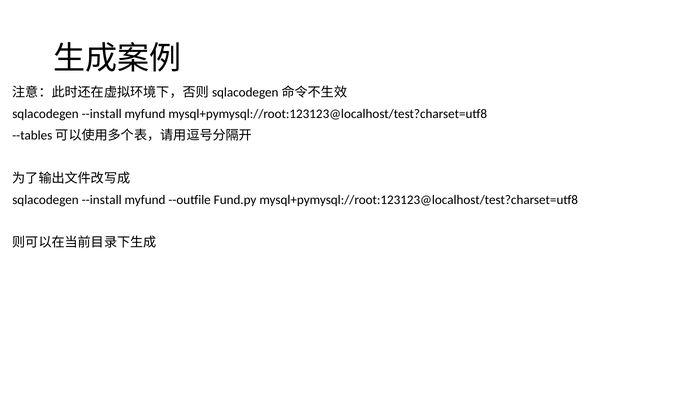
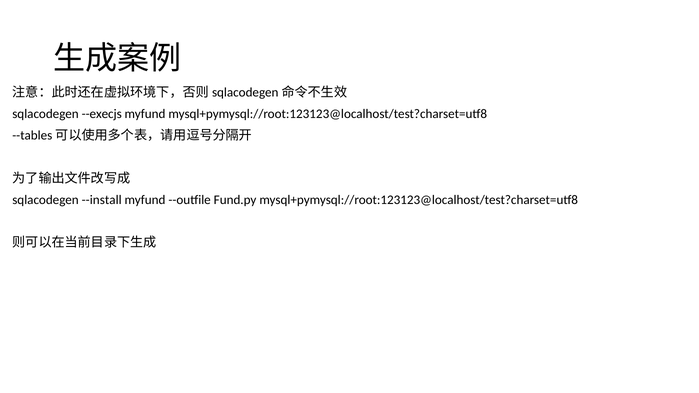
--install at (102, 114): --install -> --execjs
